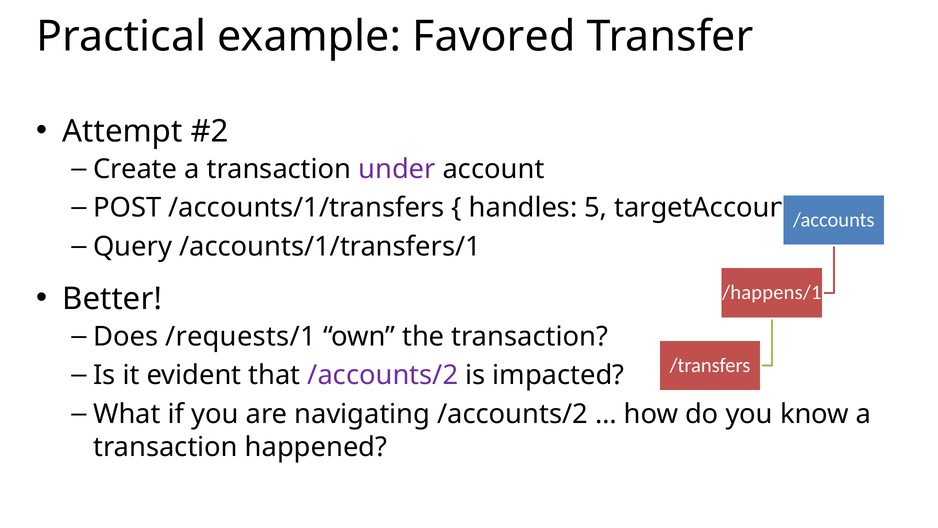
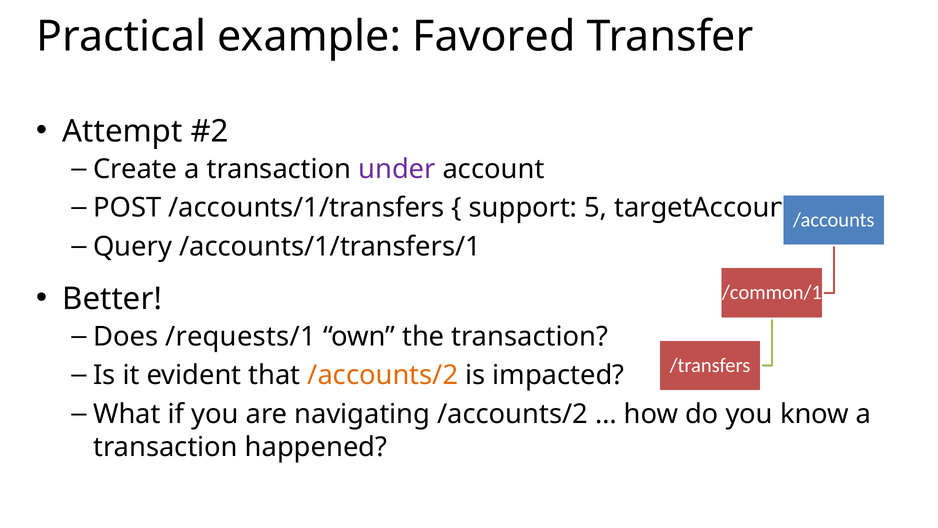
handles: handles -> support
/happens/1: /happens/1 -> /common/1
/accounts/2 at (383, 375) colour: purple -> orange
